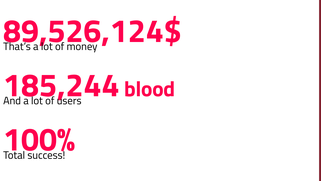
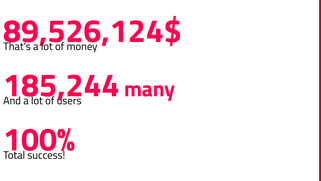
blood: blood -> many
